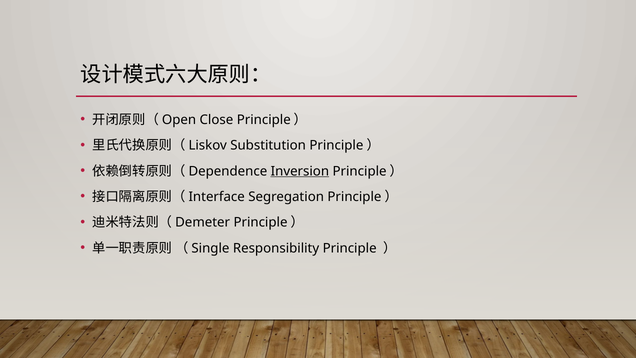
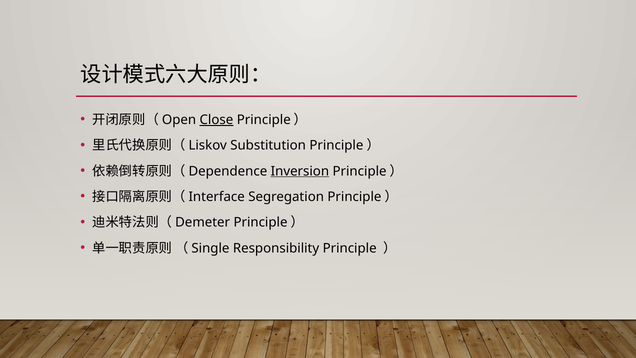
Close underline: none -> present
